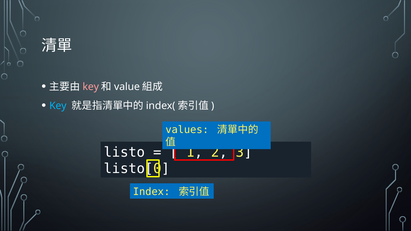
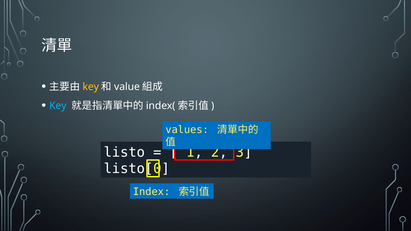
key at (91, 87) colour: pink -> yellow
